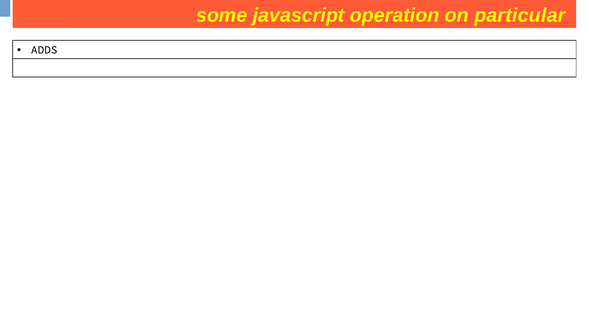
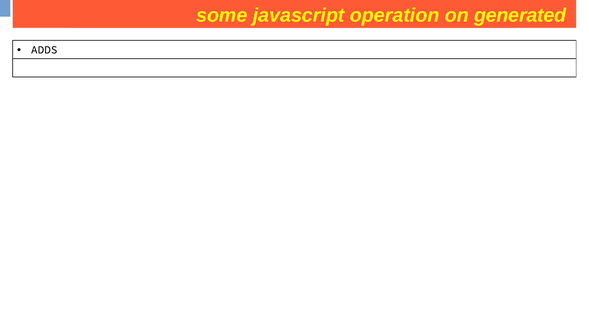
particular: particular -> generated
